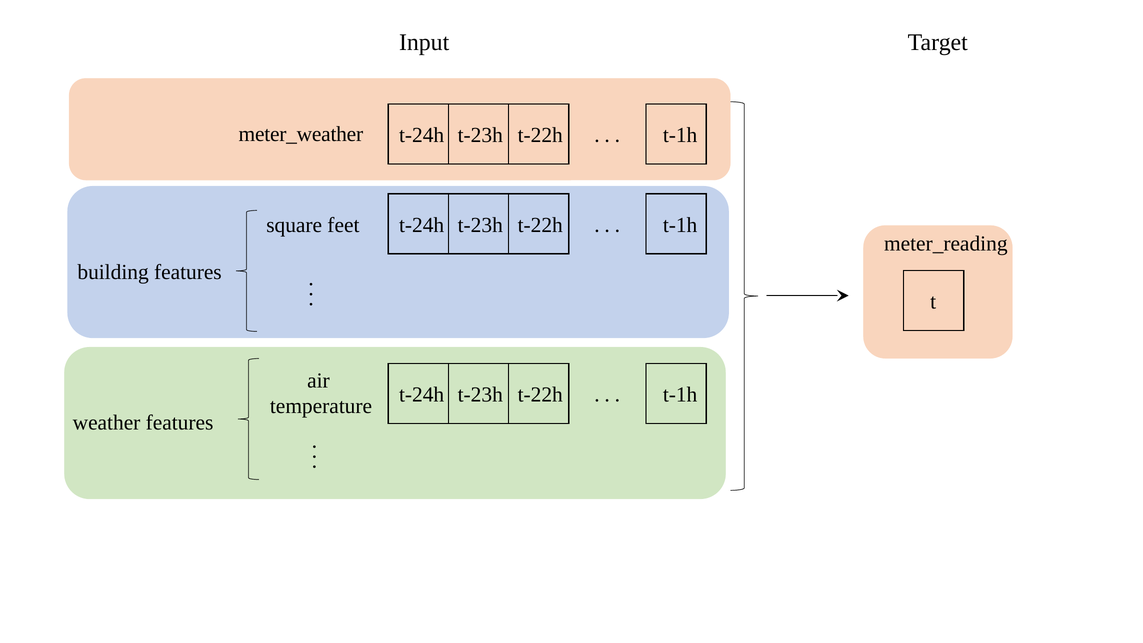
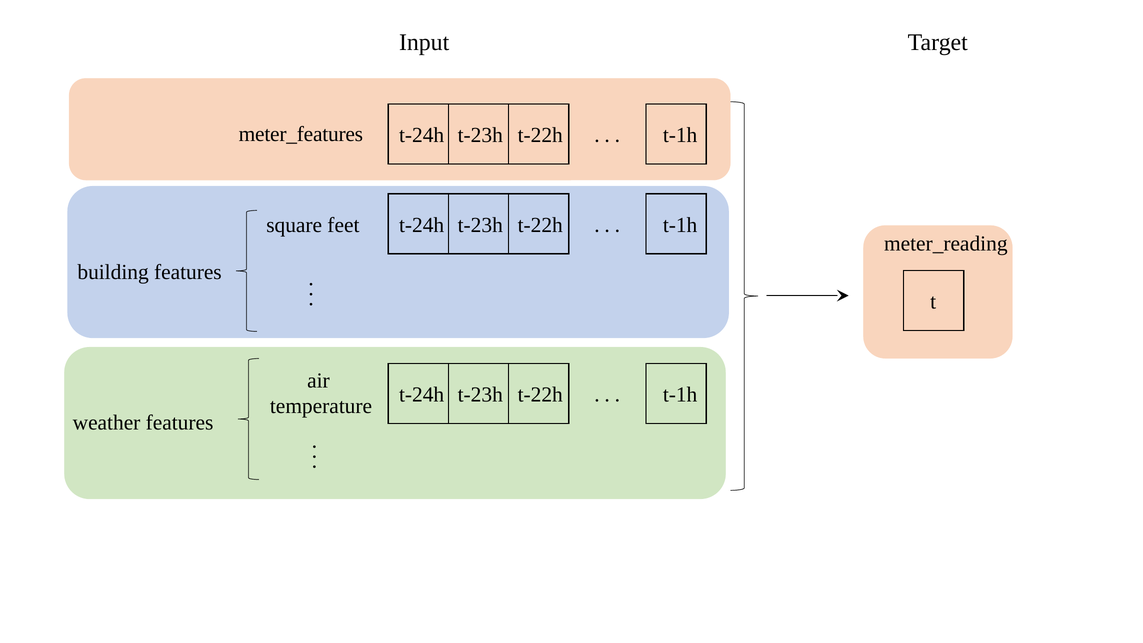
meter_weather: meter_weather -> meter_features
